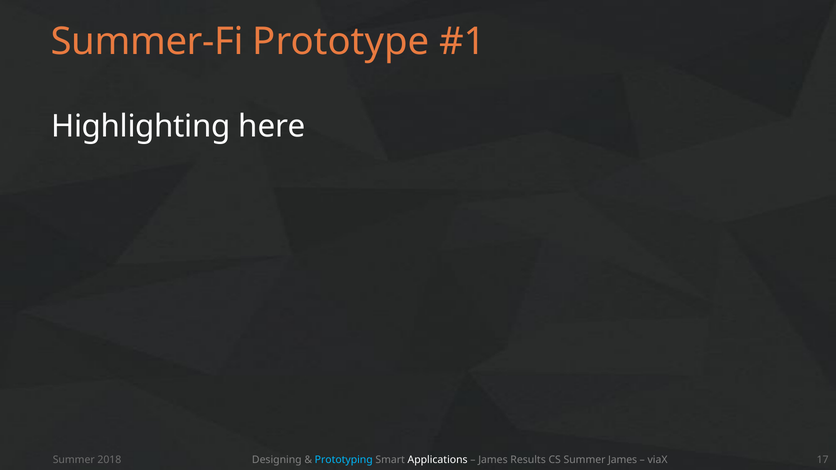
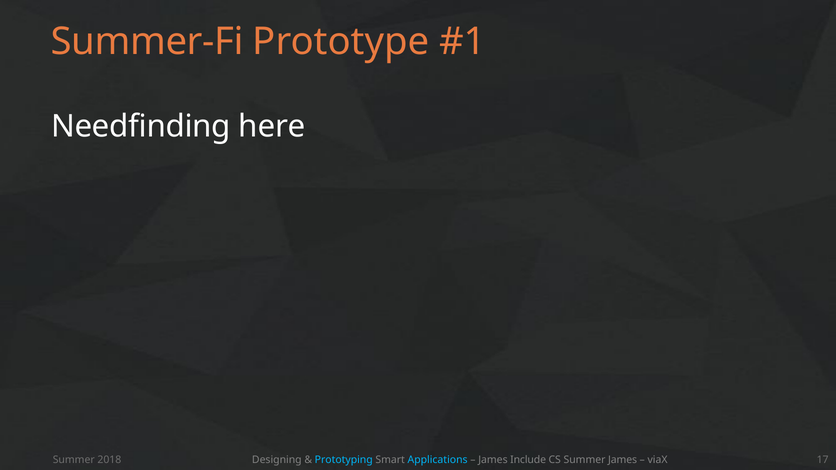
Highlighting: Highlighting -> Needfinding
Applications colour: white -> light blue
Results: Results -> Include
